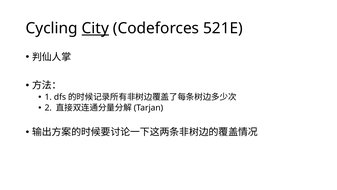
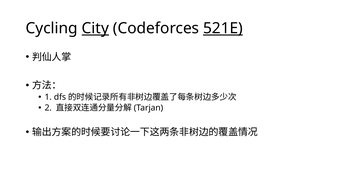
521E underline: none -> present
